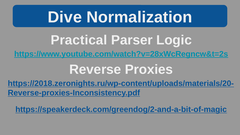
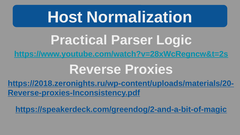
Dive: Dive -> Host
